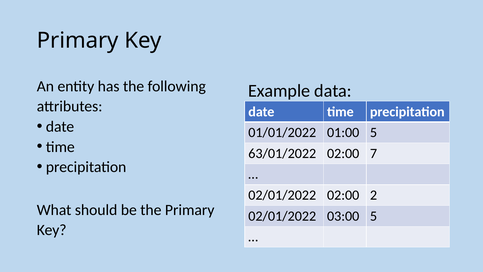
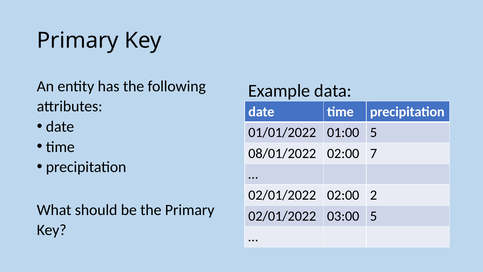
63/01/2022: 63/01/2022 -> 08/01/2022
